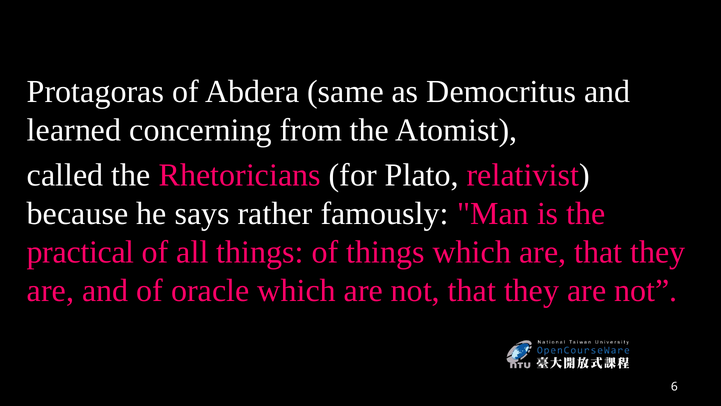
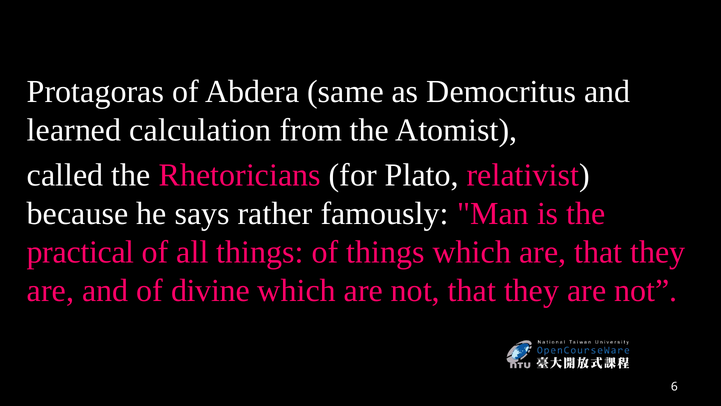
concerning: concerning -> calculation
oracle: oracle -> divine
